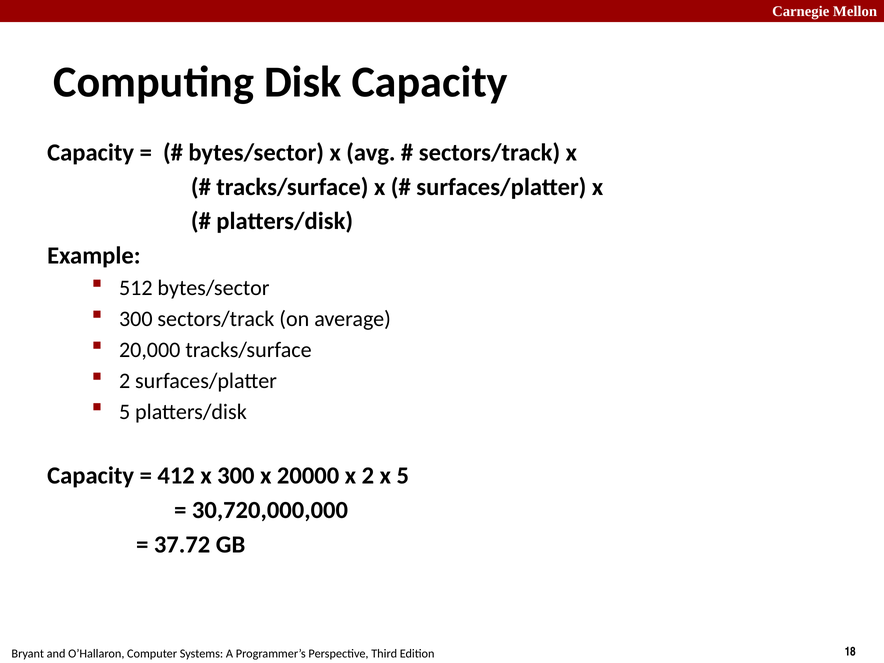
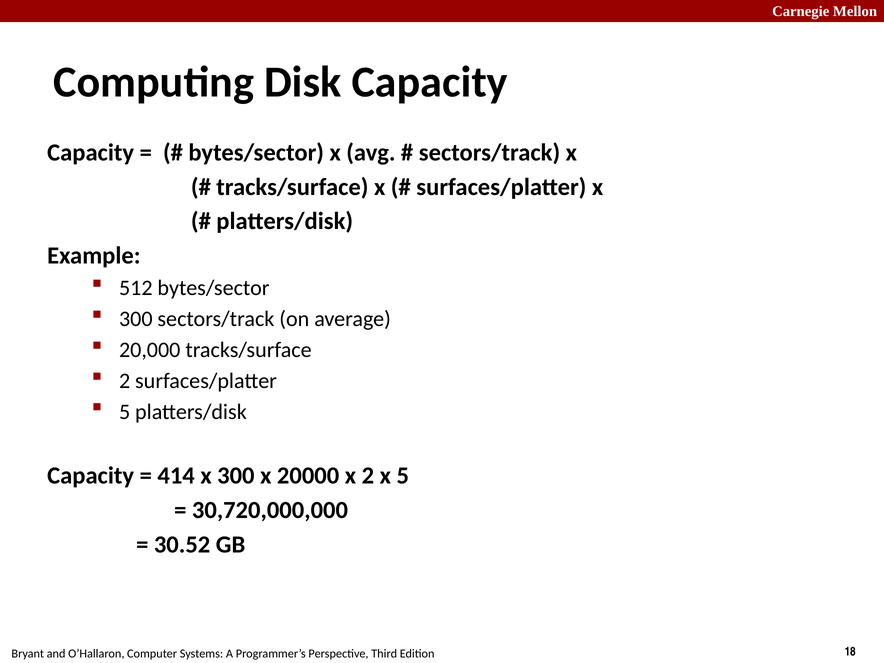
412: 412 -> 414
37.72: 37.72 -> 30.52
